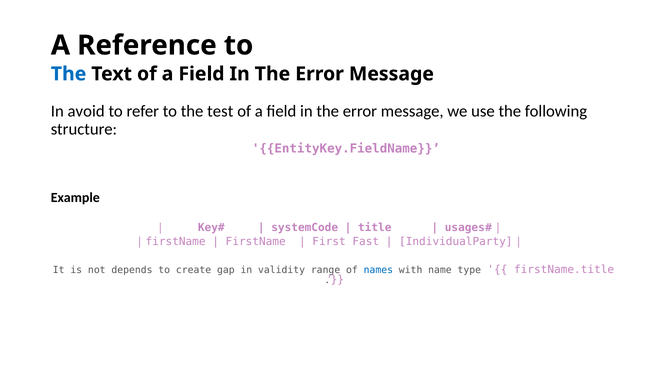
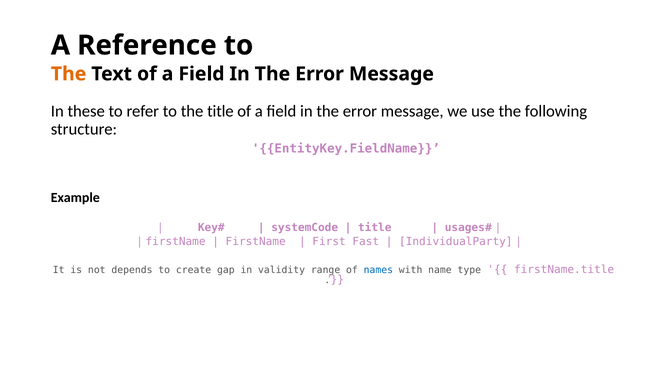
The at (69, 74) colour: blue -> orange
avoid: avoid -> these
the test: test -> title
